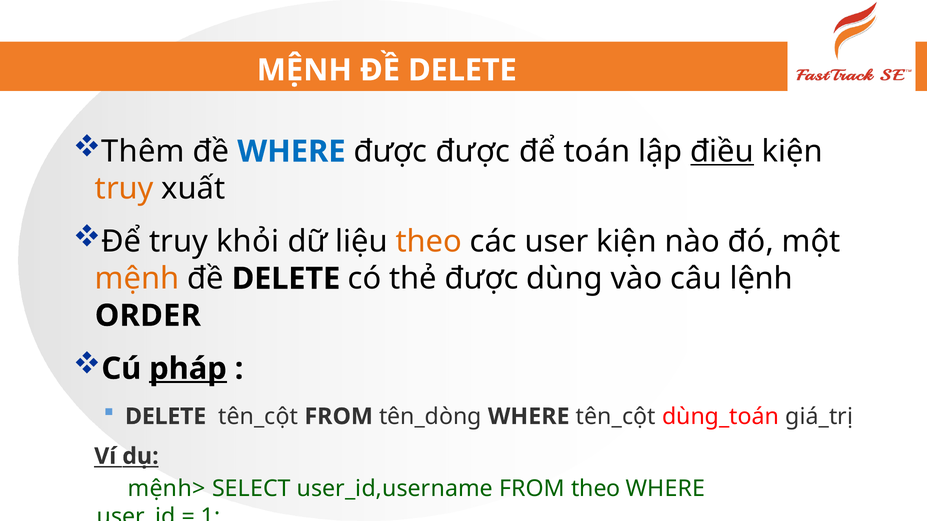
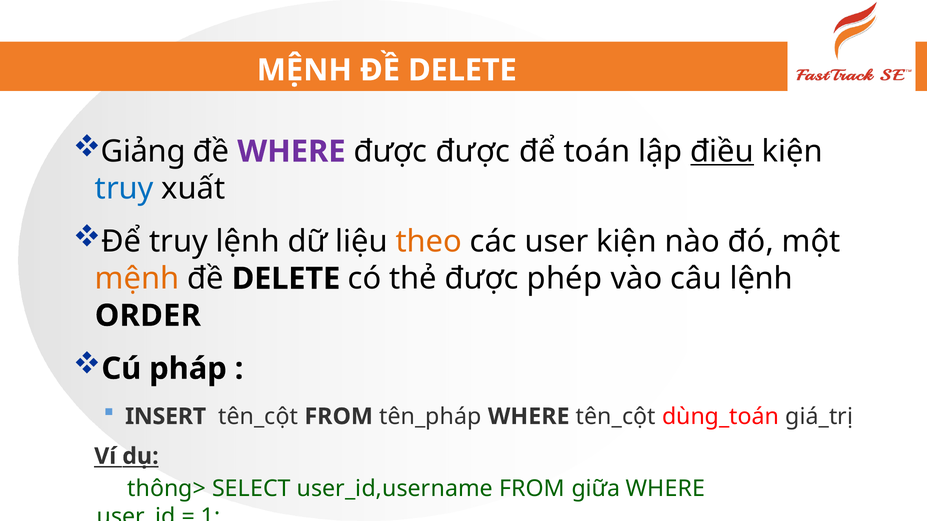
Thêm: Thêm -> Giảng
WHERE at (291, 152) colour: blue -> purple
truy at (124, 189) colour: orange -> blue
truy khỏi: khỏi -> lệnh
dùng: dùng -> phép
pháp underline: present -> none
DELETE at (166, 417): DELETE -> INSERT
tên_dòng: tên_dòng -> tên_pháp
mệnh>: mệnh> -> thông>
FROM theo: theo -> giữa
